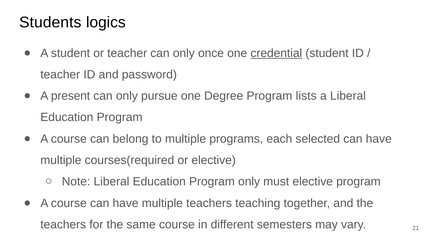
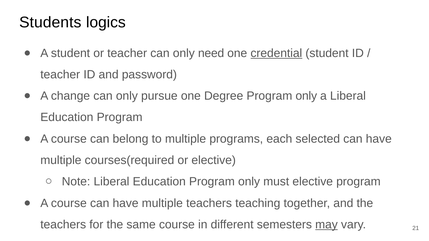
once: once -> need
present: present -> change
Degree Program lists: lists -> only
may underline: none -> present
